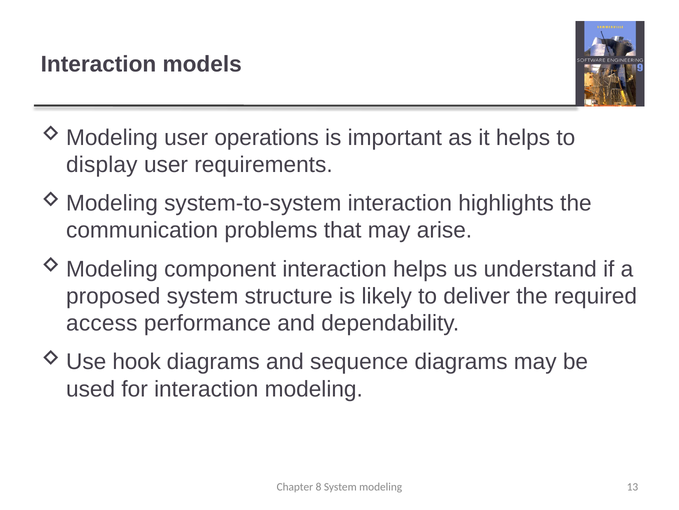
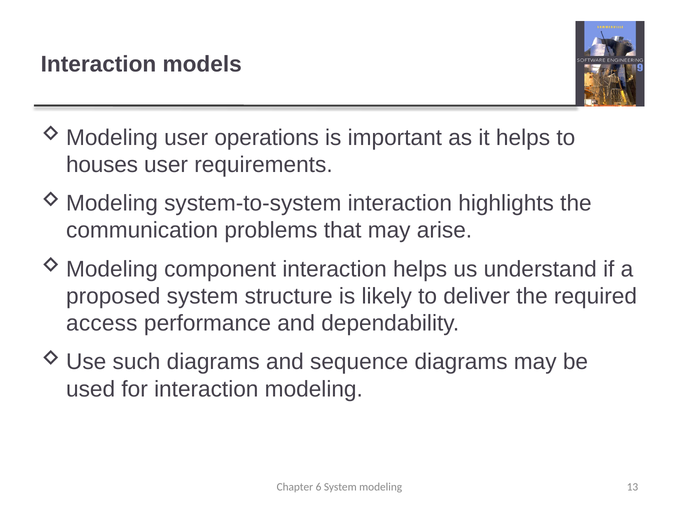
display: display -> houses
hook: hook -> such
8: 8 -> 6
